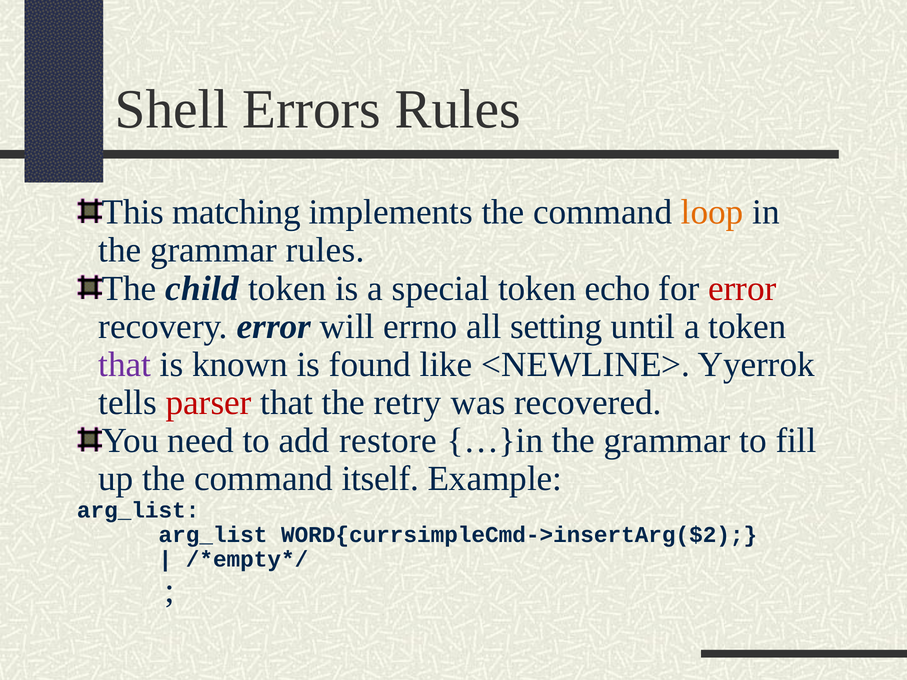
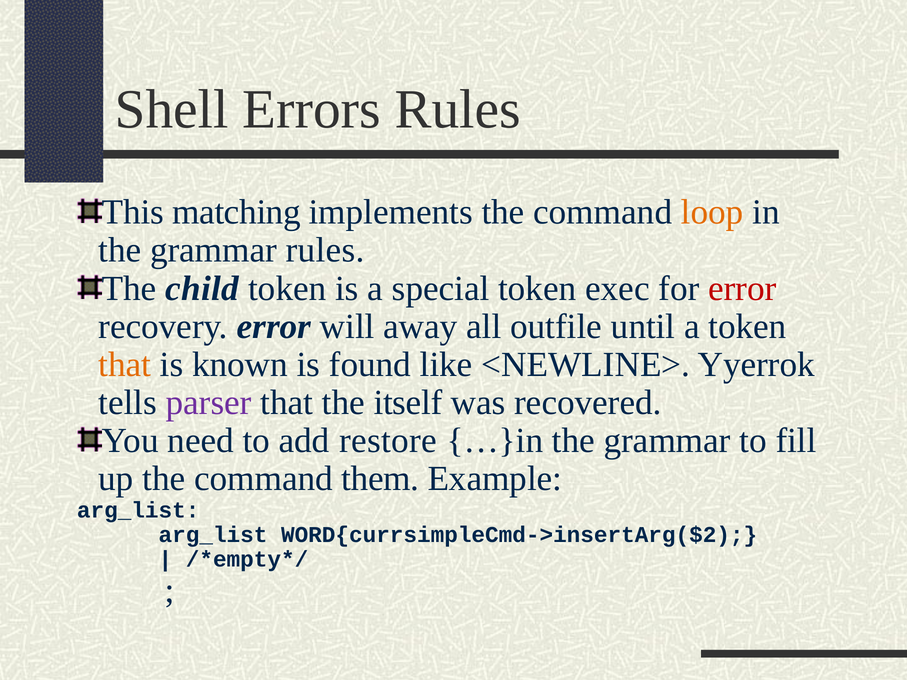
echo: echo -> exec
errno: errno -> away
setting: setting -> outfile
that at (125, 365) colour: purple -> orange
parser colour: red -> purple
retry: retry -> itself
itself: itself -> them
